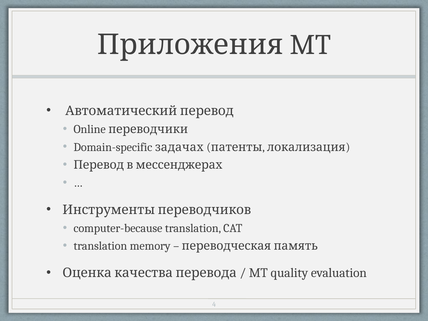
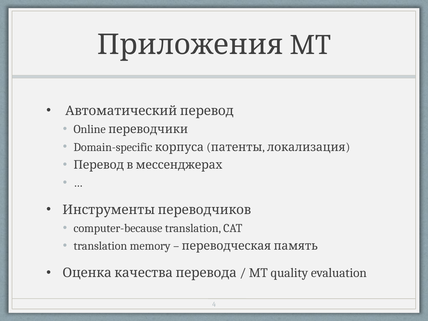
задачах: задачах -> корпуса
